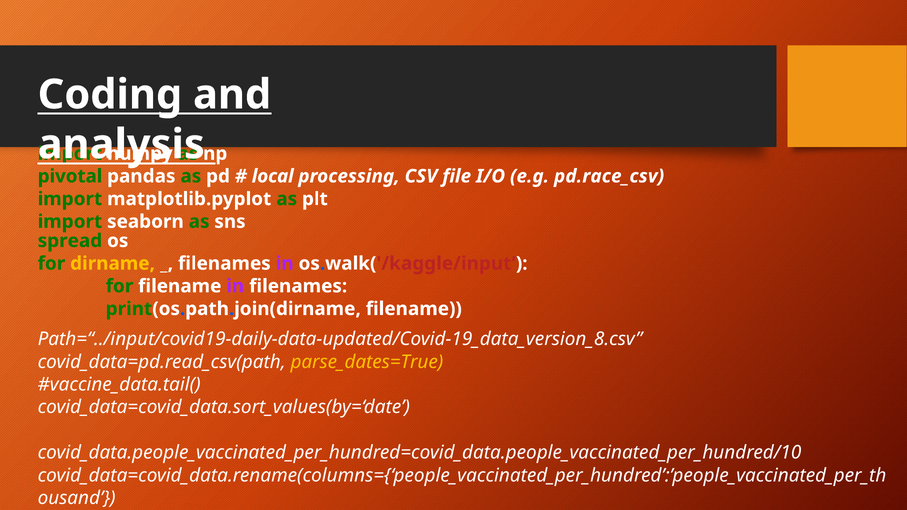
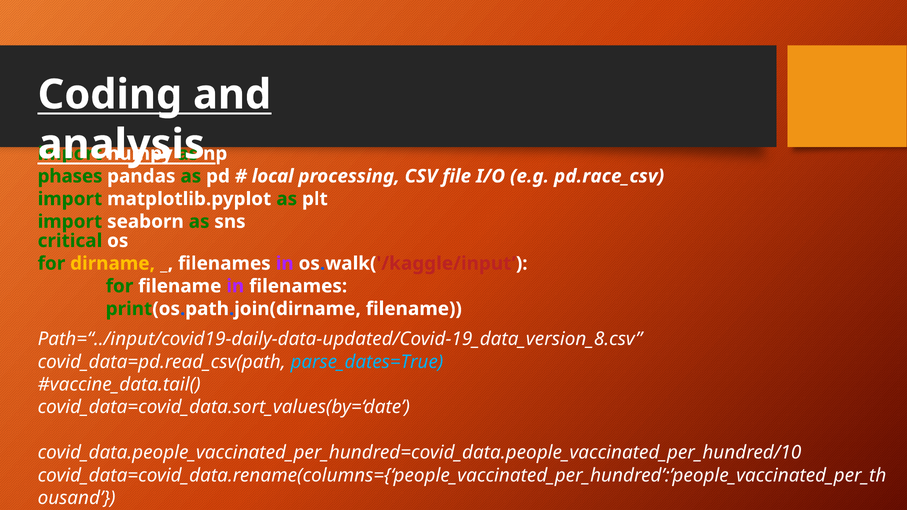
pivotal: pivotal -> phases
spread: spread -> critical
parse_dates=True colour: yellow -> light blue
